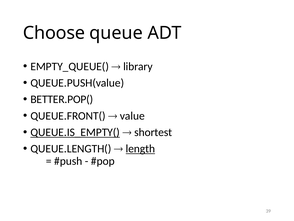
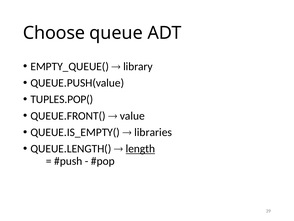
BETTER.POP(: BETTER.POP( -> TUPLES.POP(
QUEUE.IS_EMPTY( underline: present -> none
shortest: shortest -> libraries
